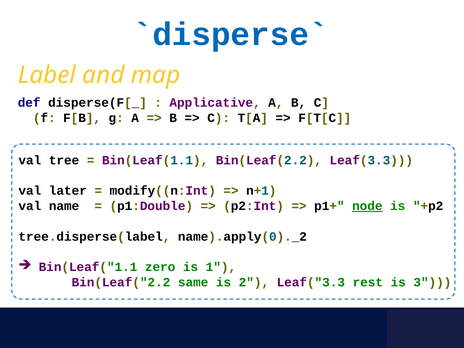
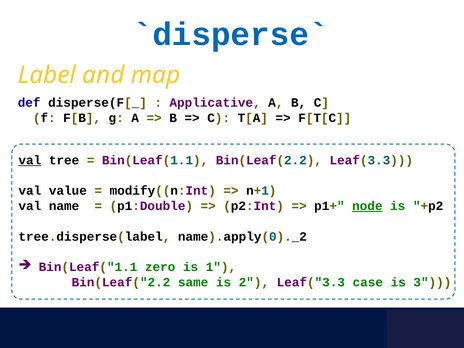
val at (30, 160) underline: none -> present
later: later -> value
rest: rest -> case
